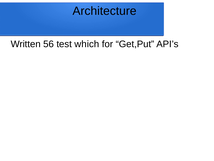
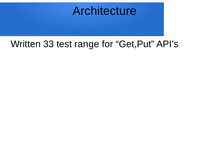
56: 56 -> 33
which: which -> range
